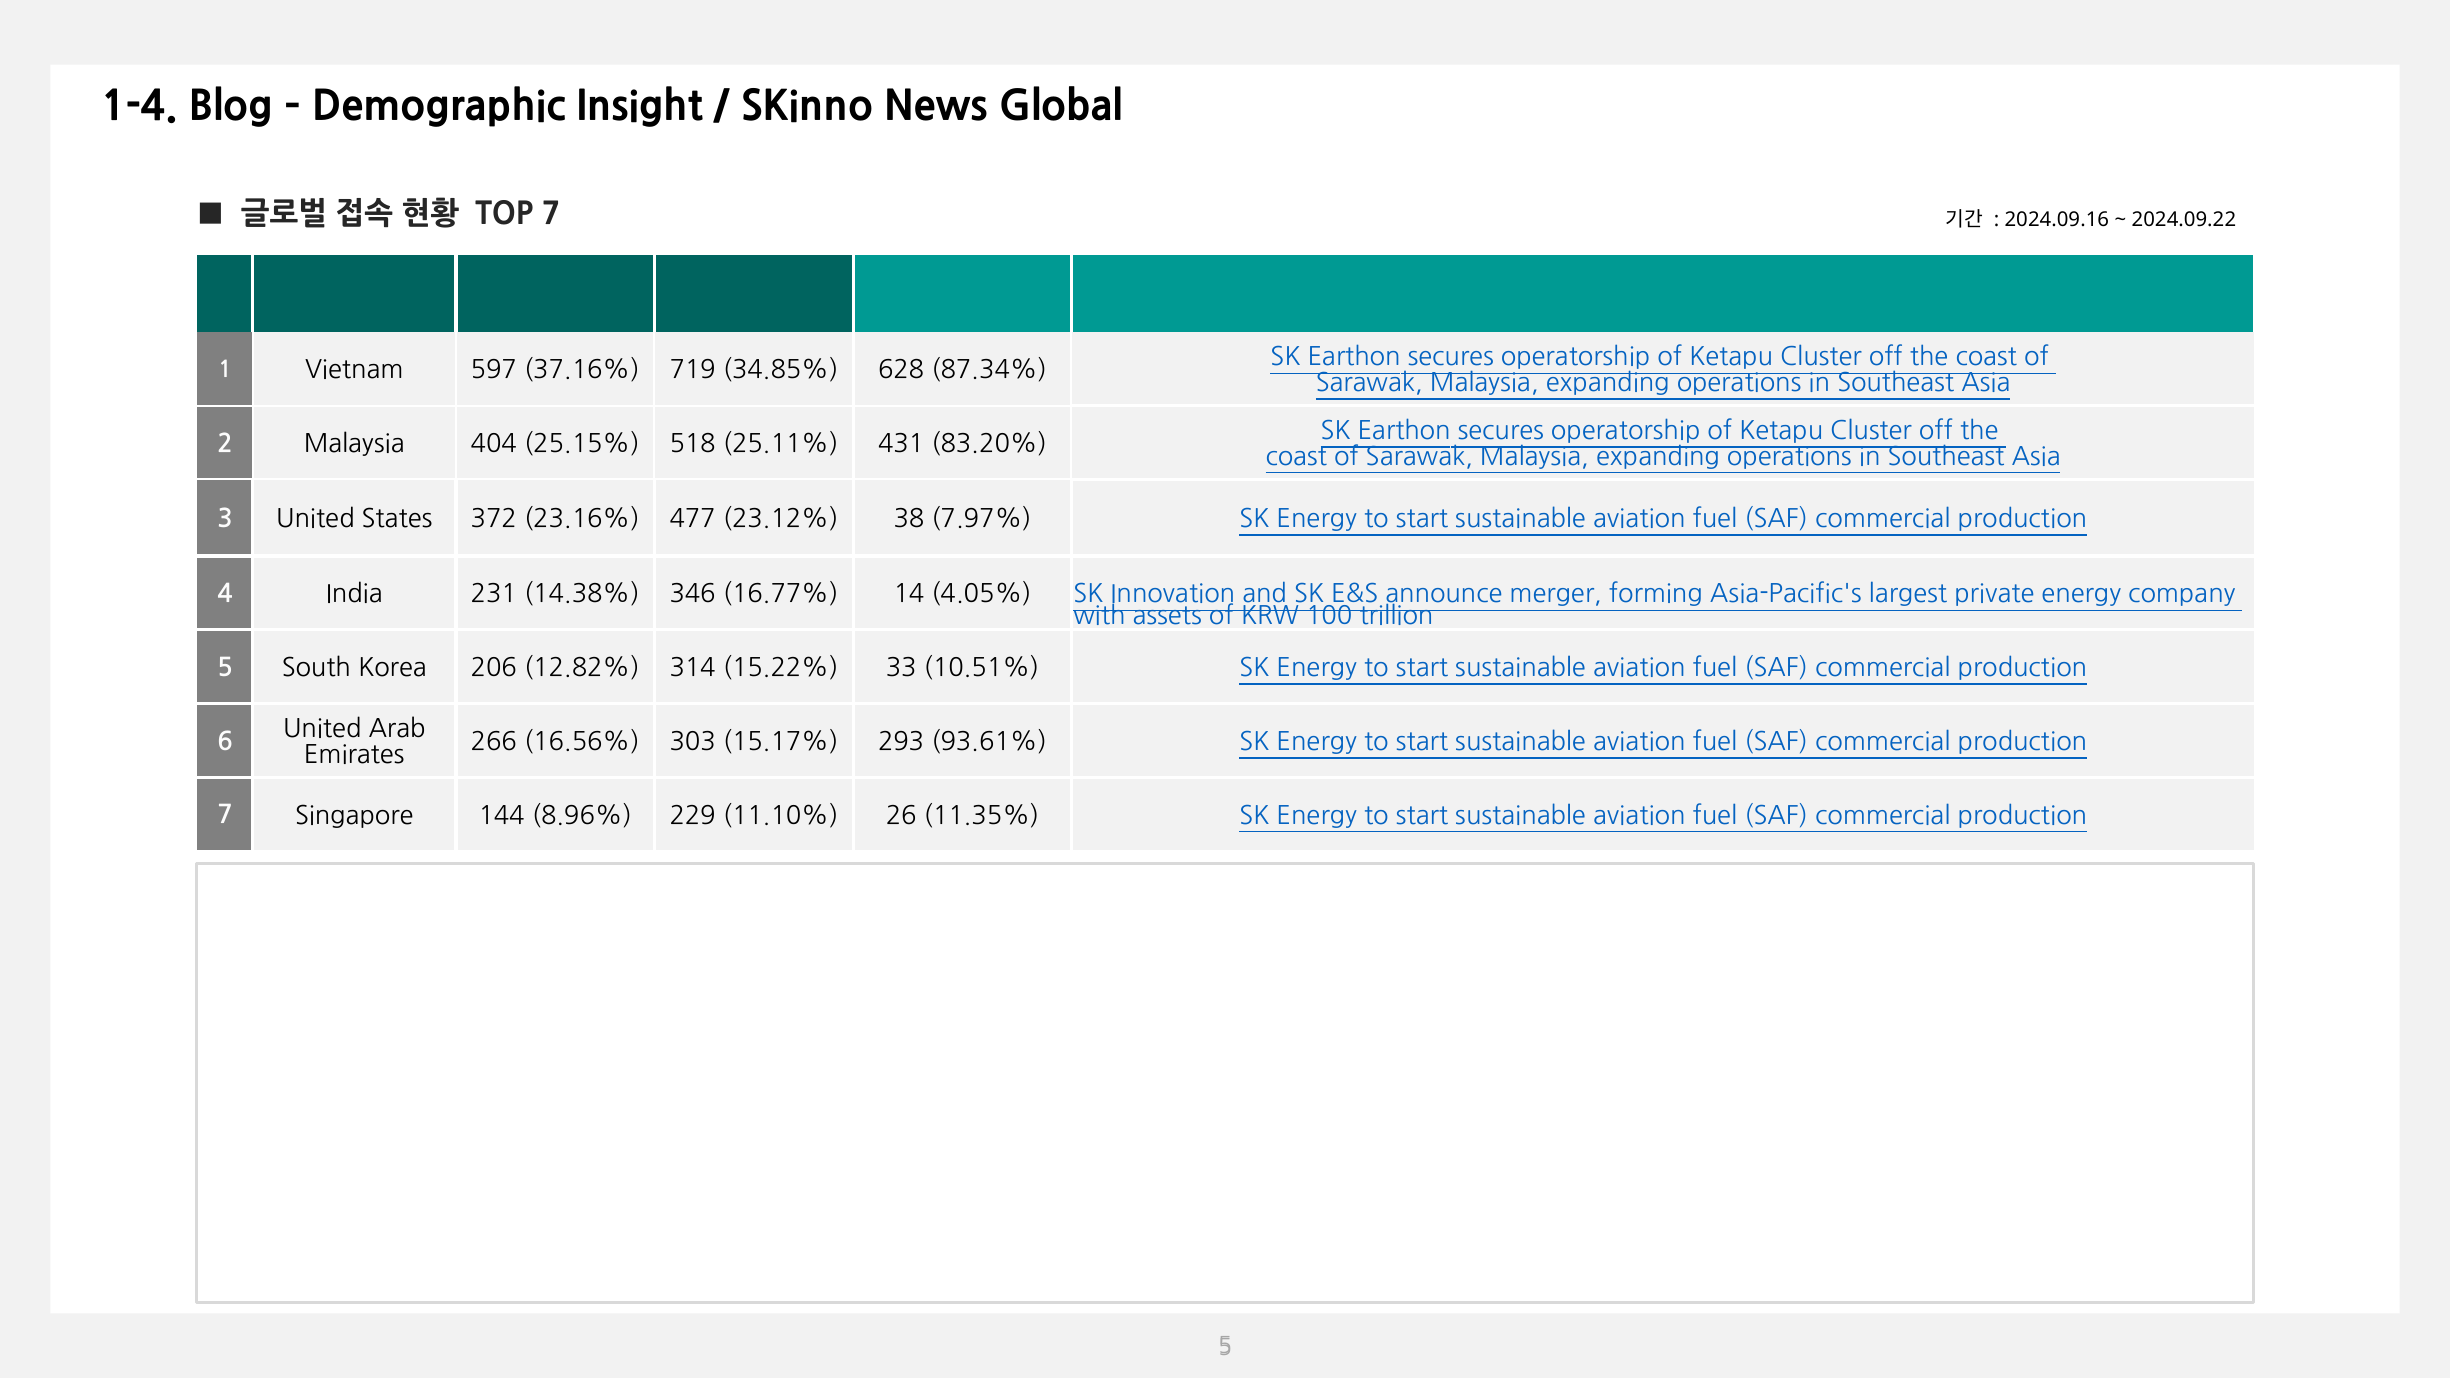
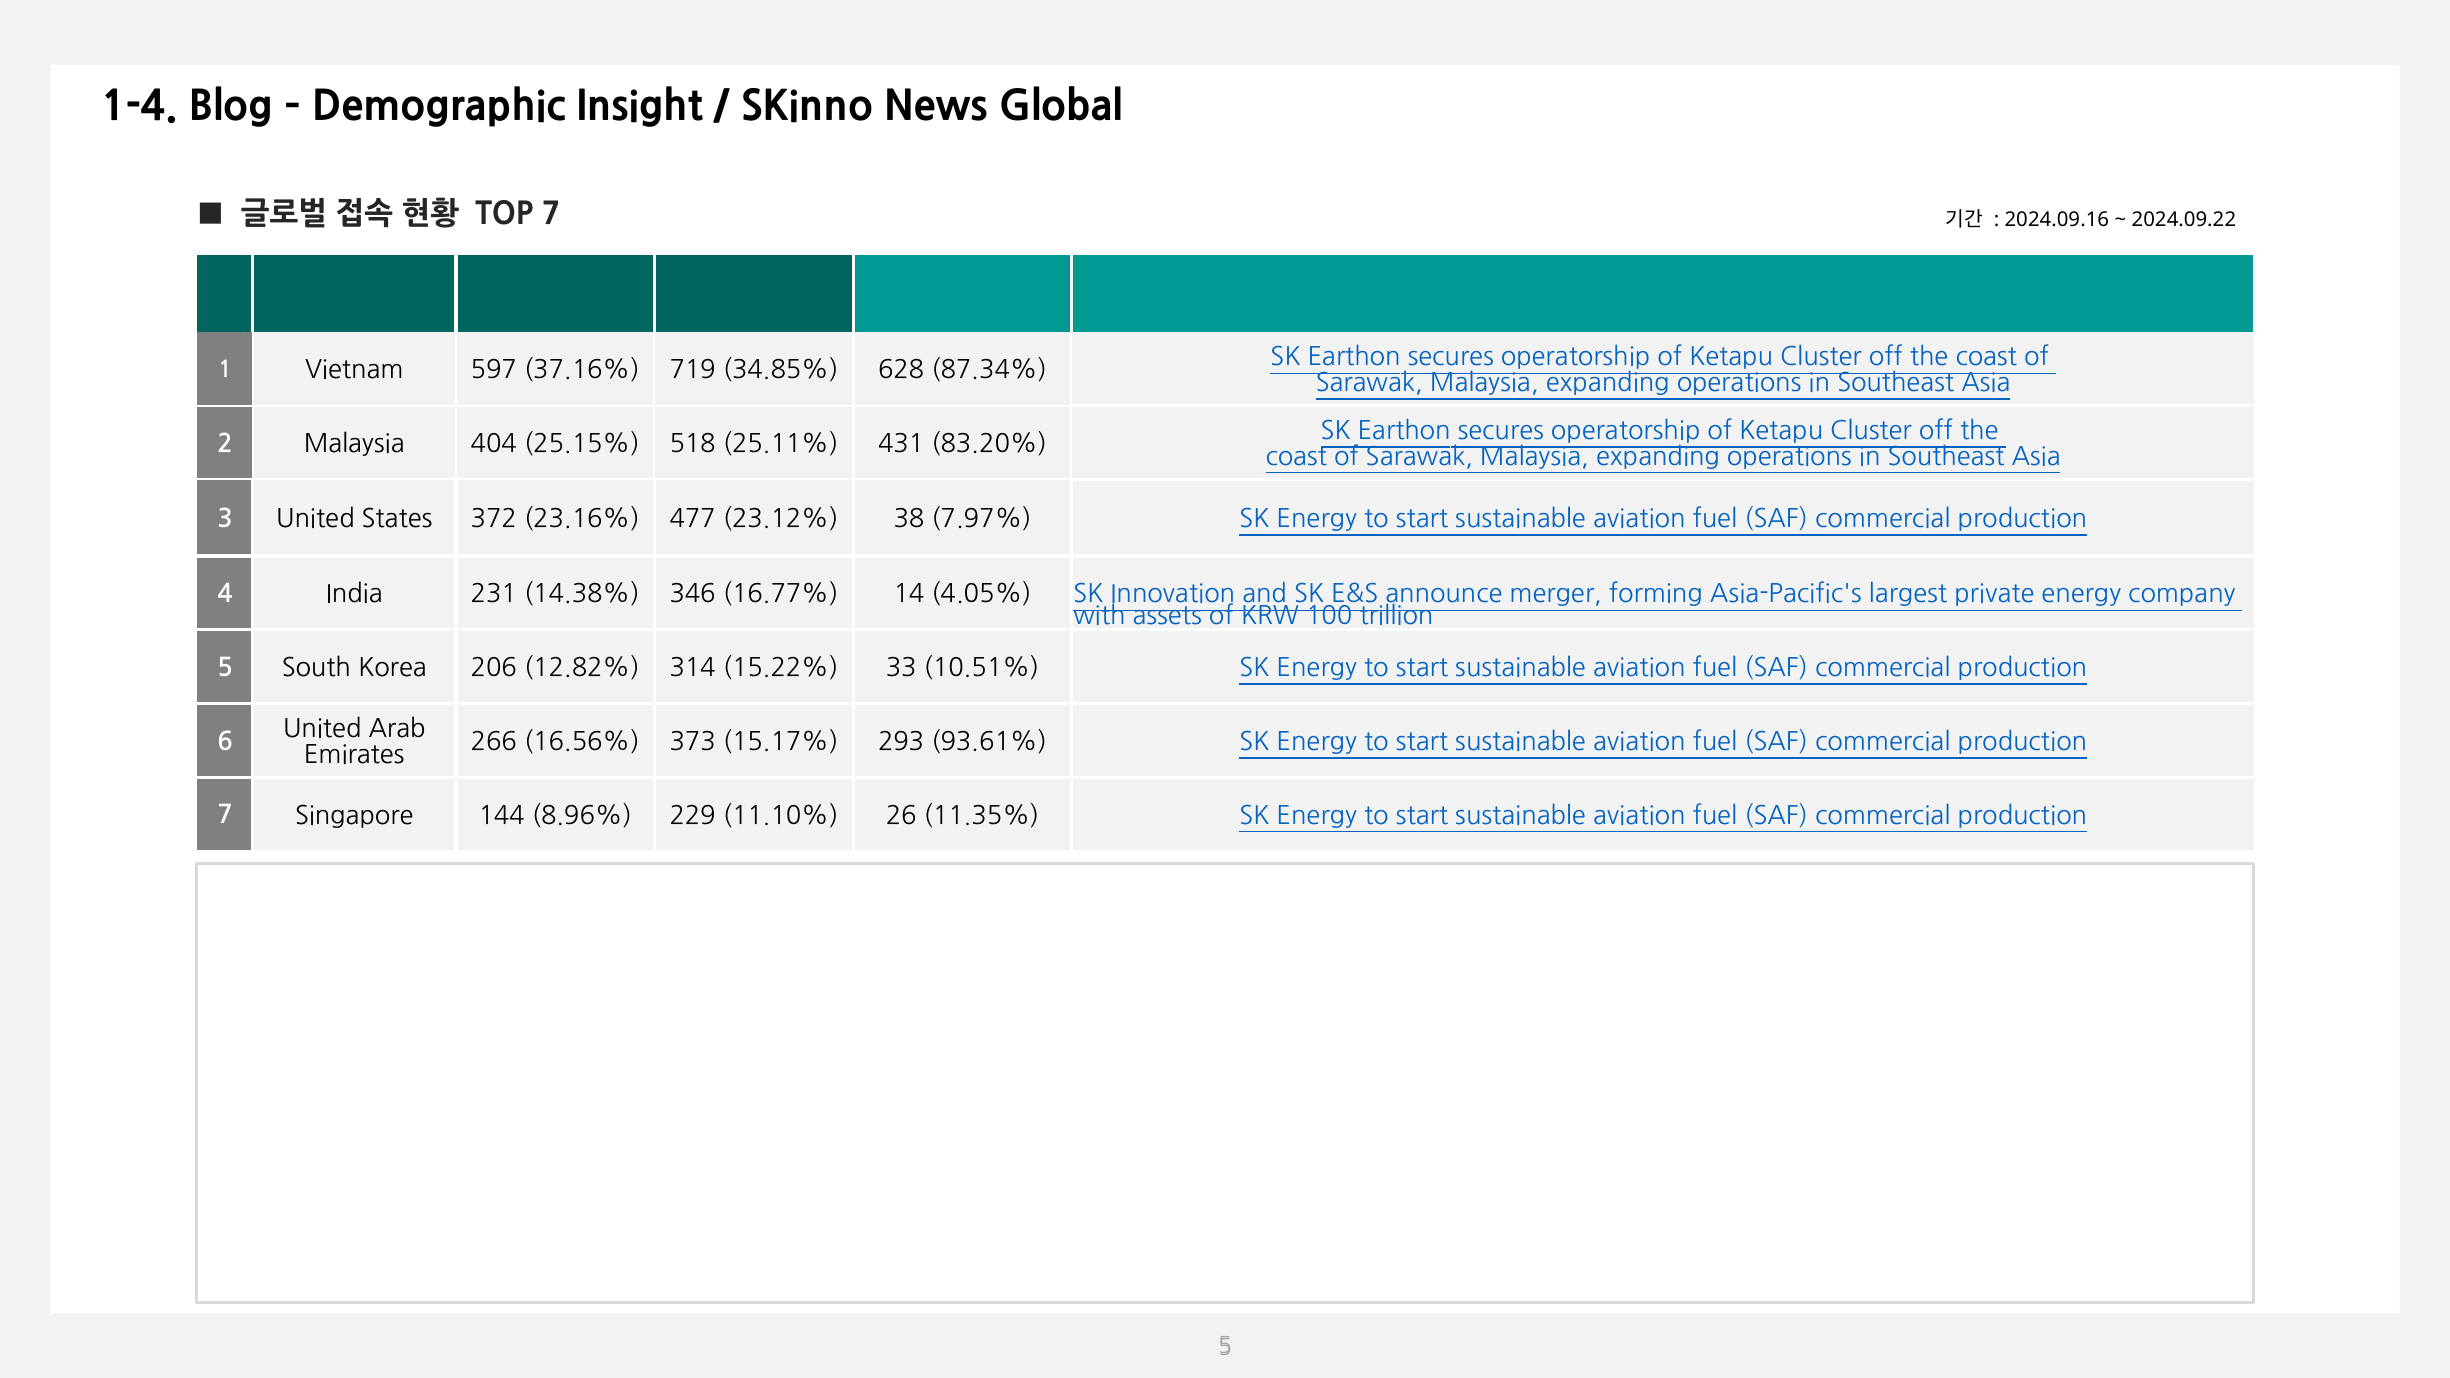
303: 303 -> 373
